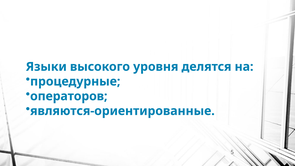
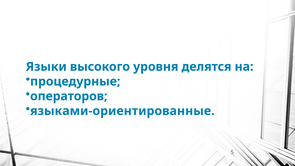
являются-ориентированные: являются-ориентированные -> языками-ориентированные
